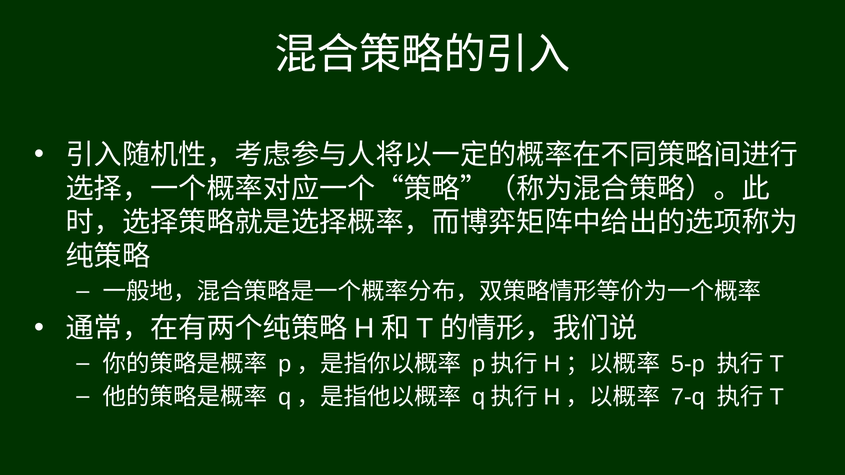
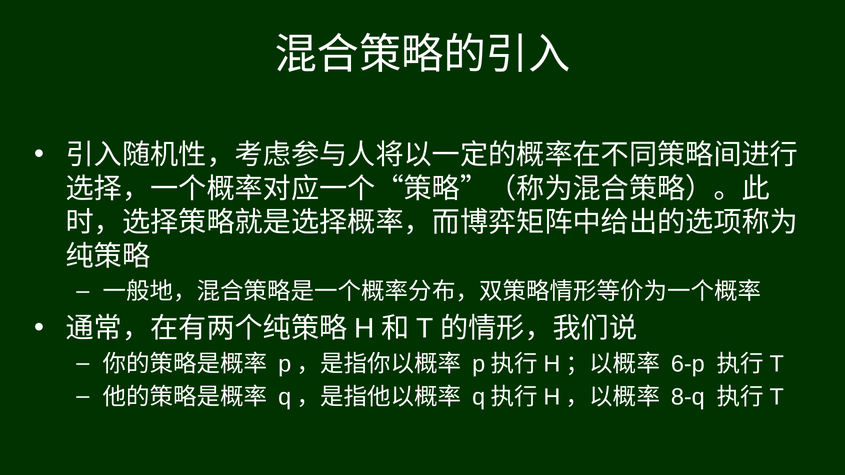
5-p: 5-p -> 6-p
7-q: 7-q -> 8-q
